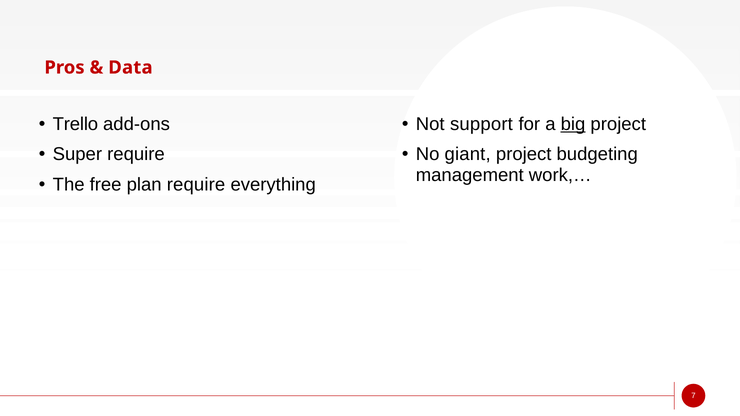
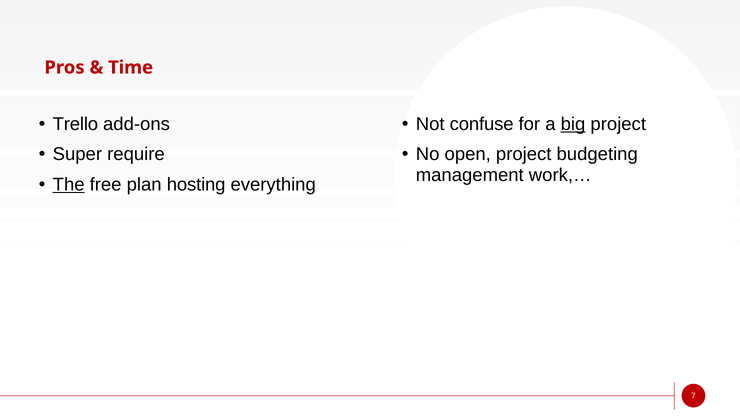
Data: Data -> Time
support: support -> confuse
giant: giant -> open
The underline: none -> present
plan require: require -> hosting
